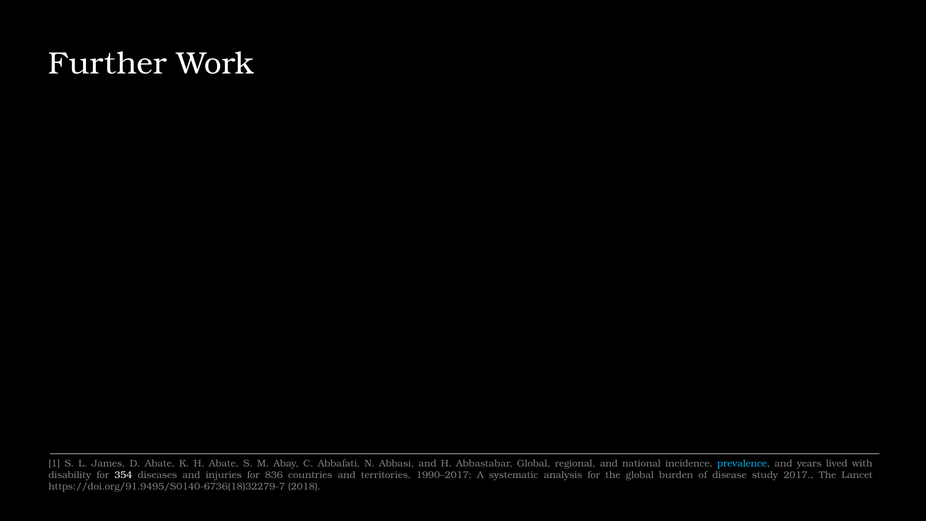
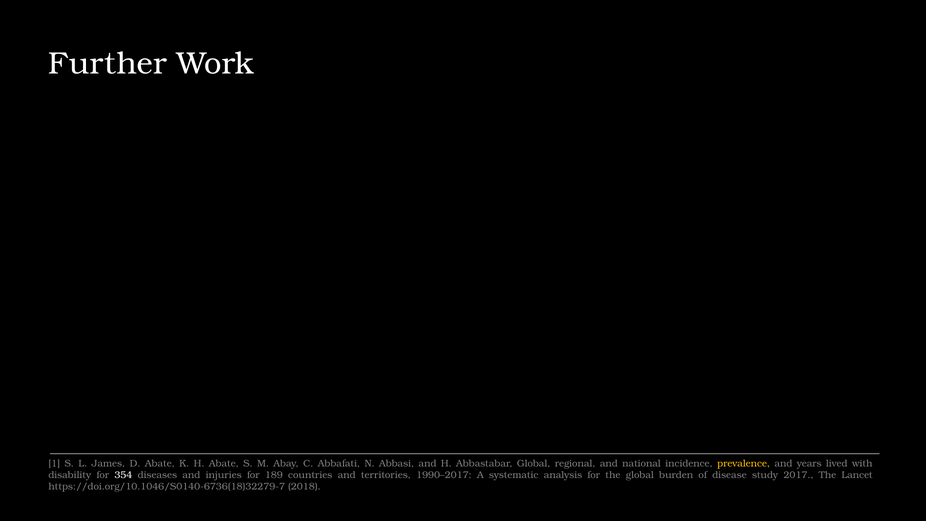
prevalence colour: light blue -> yellow
836: 836 -> 189
https://doi.org/91.9495/S0140-6736(18)32279-7: https://doi.org/91.9495/S0140-6736(18)32279-7 -> https://doi.org/10.1046/S0140-6736(18)32279-7
